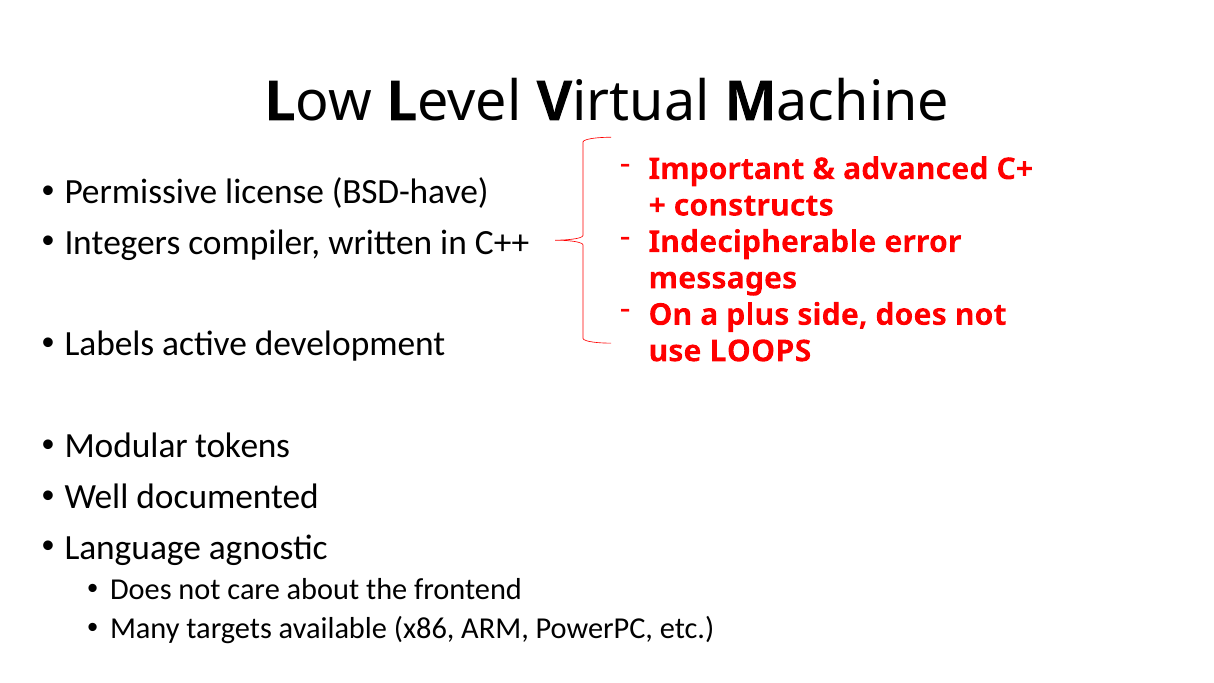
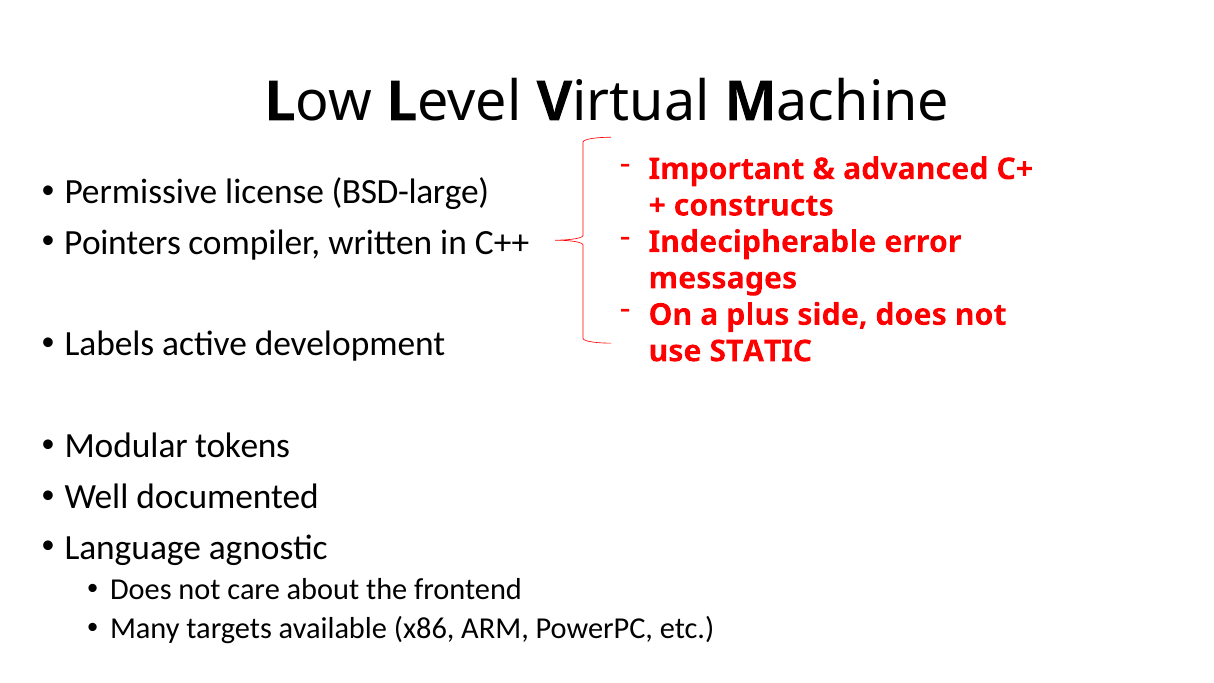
BSD-have: BSD-have -> BSD-large
Integers: Integers -> Pointers
LOOPS: LOOPS -> STATIC
